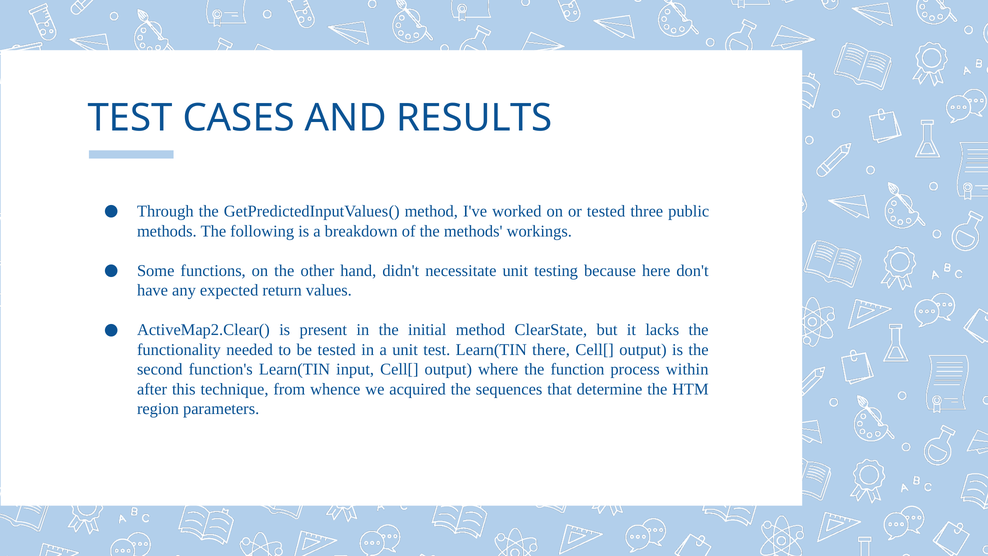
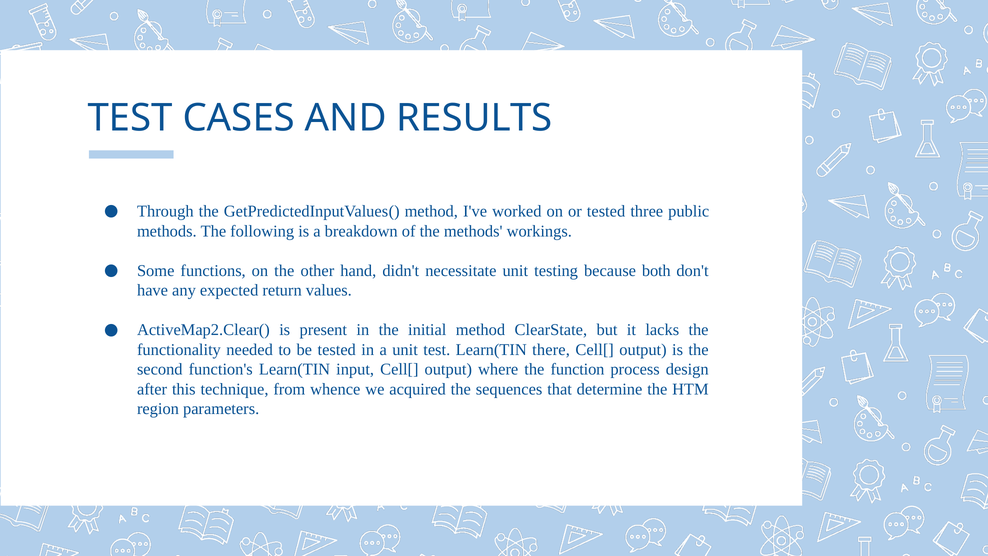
here: here -> both
within: within -> design
